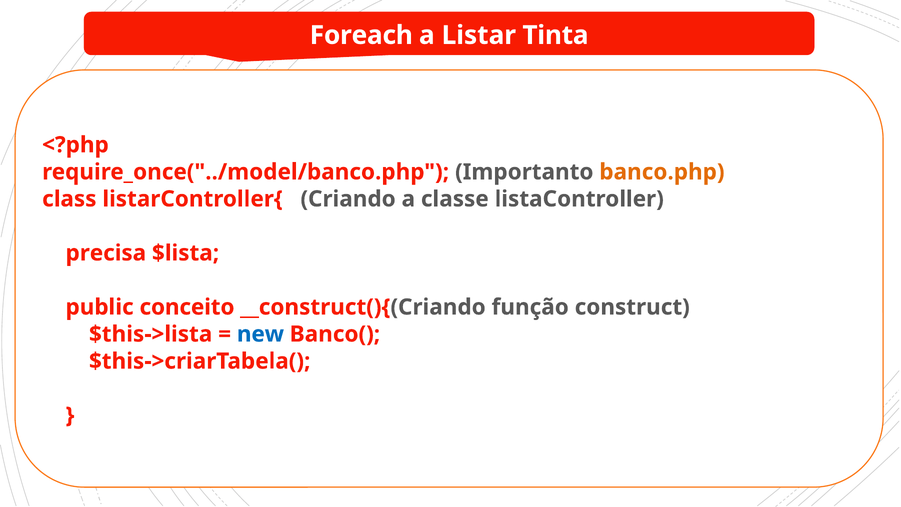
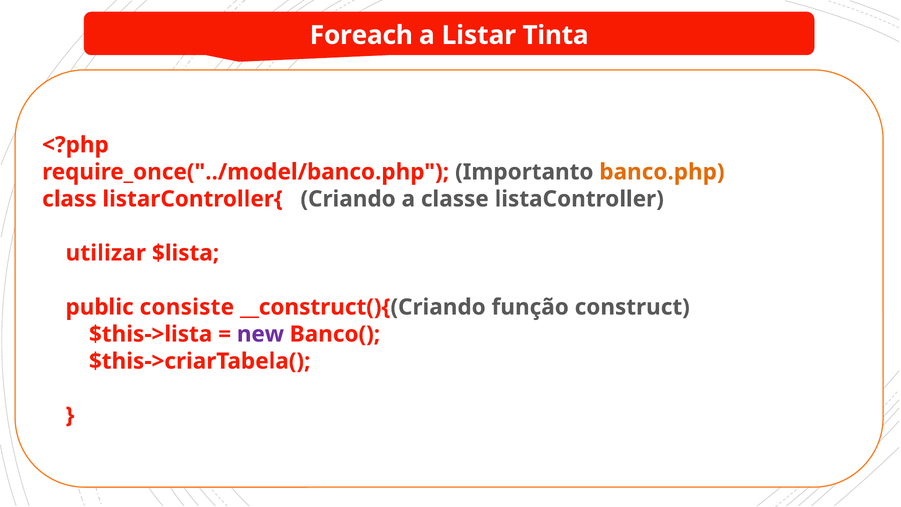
precisa: precisa -> utilizar
conceito: conceito -> consiste
new colour: blue -> purple
